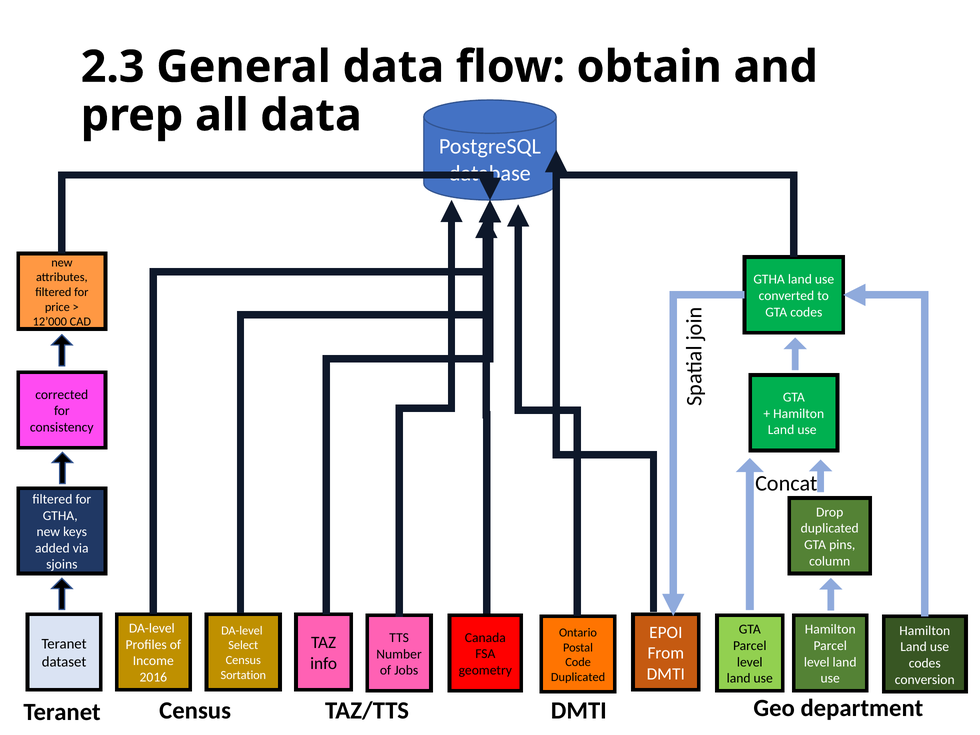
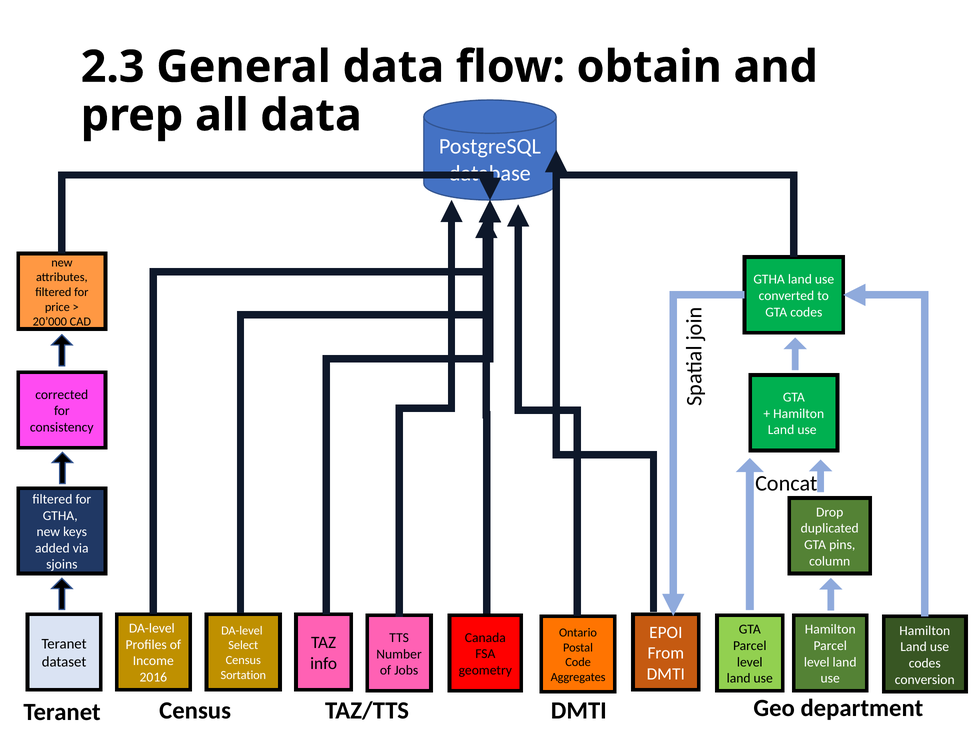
12’000: 12’000 -> 20’000
Duplicated at (578, 677): Duplicated -> Aggregates
